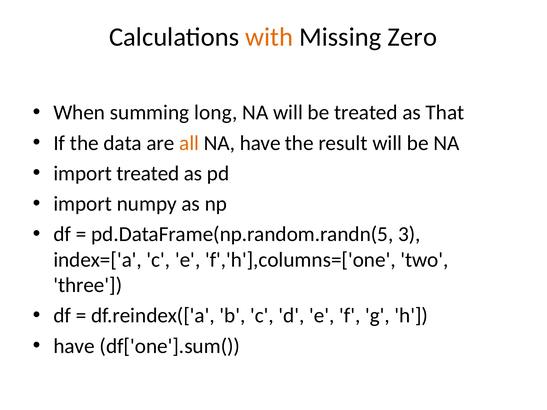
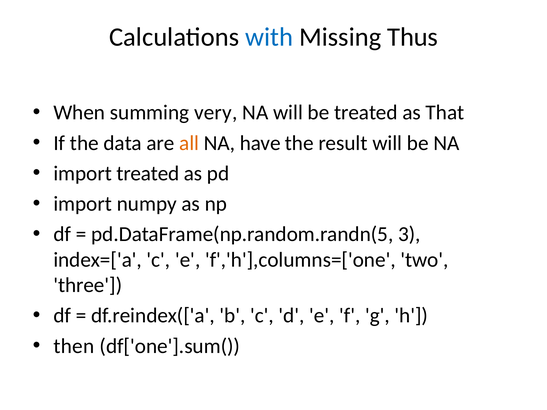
with colour: orange -> blue
Zero: Zero -> Thus
long: long -> very
have at (74, 346): have -> then
